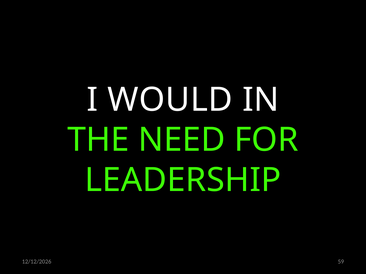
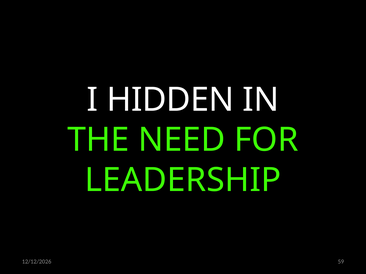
WOULD: WOULD -> HIDDEN
